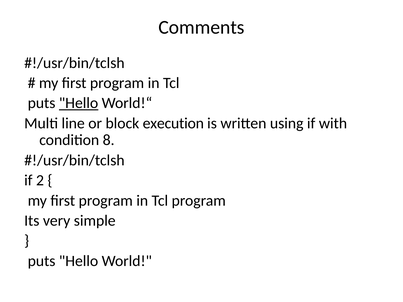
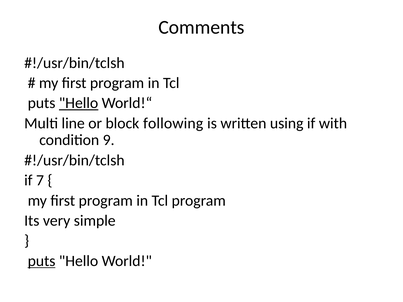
execution: execution -> following
8: 8 -> 9
2: 2 -> 7
puts at (42, 261) underline: none -> present
